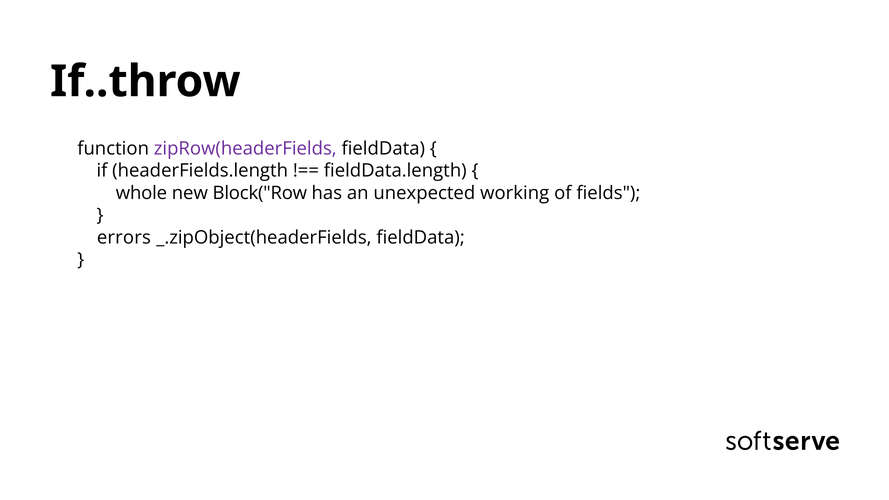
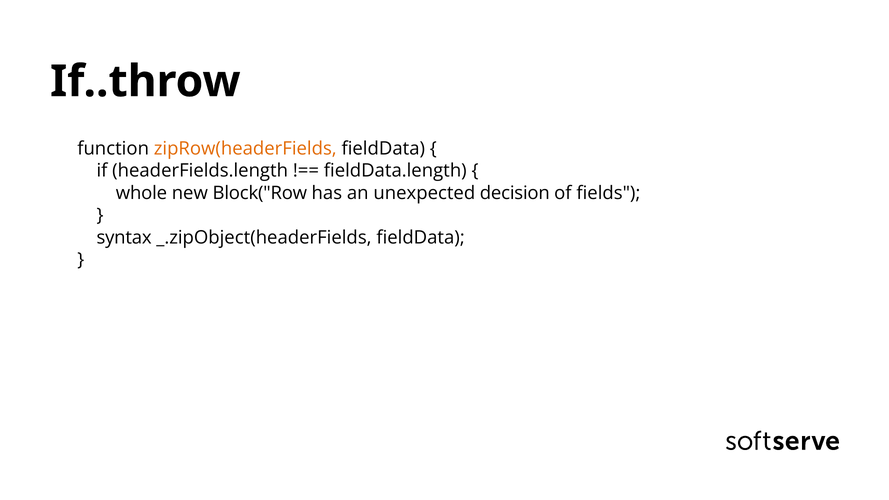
zipRow(headerFields colour: purple -> orange
working: working -> decision
errors: errors -> syntax
